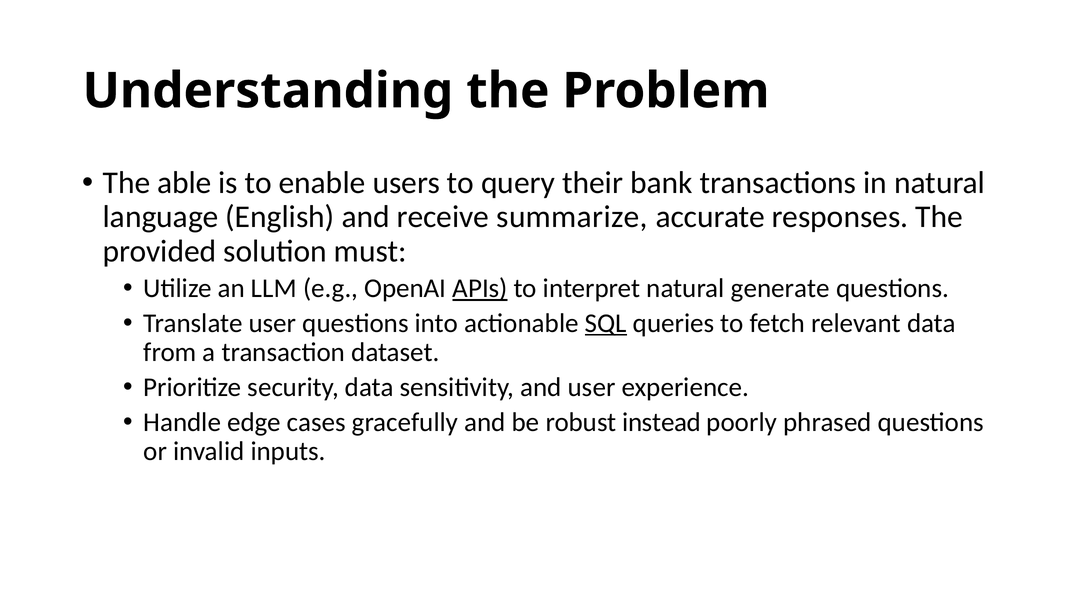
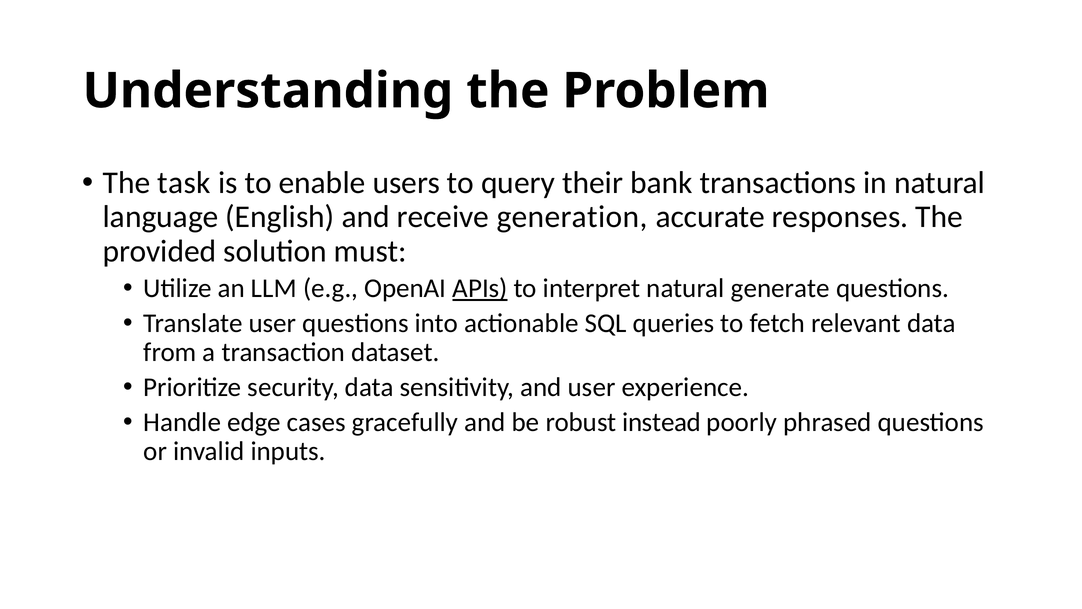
able: able -> task
summarize: summarize -> generation
SQL underline: present -> none
